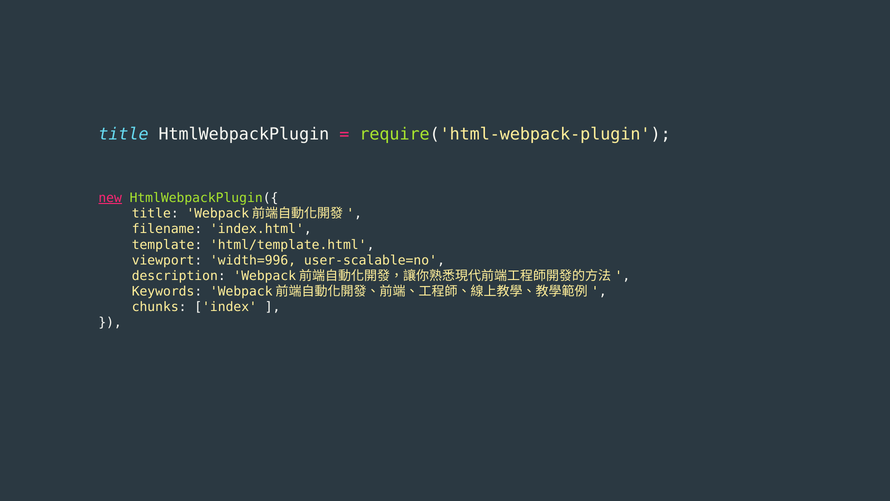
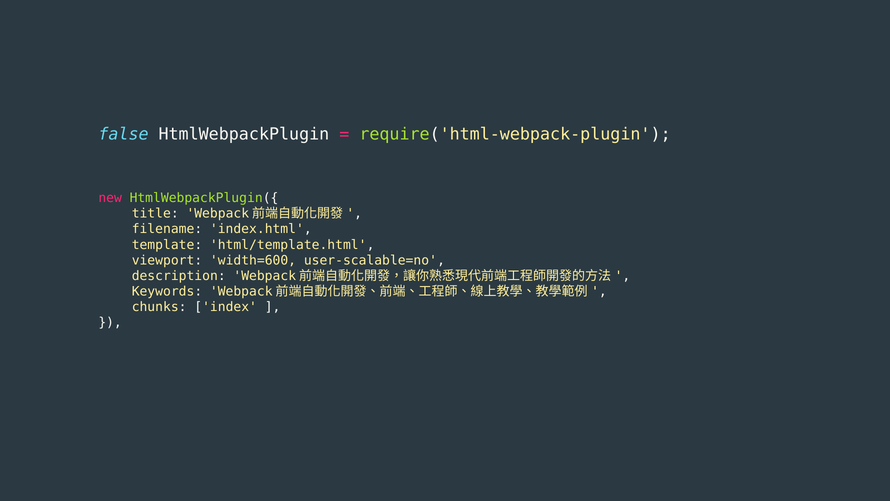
title at (124, 134): title -> false
new underline: present -> none
width=996: width=996 -> width=600
